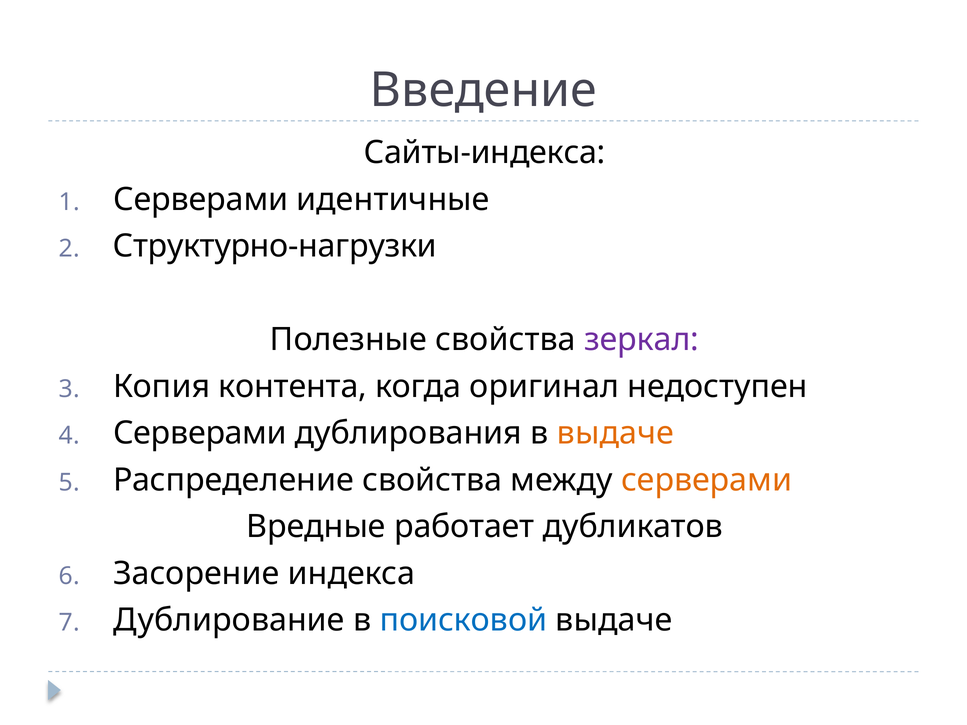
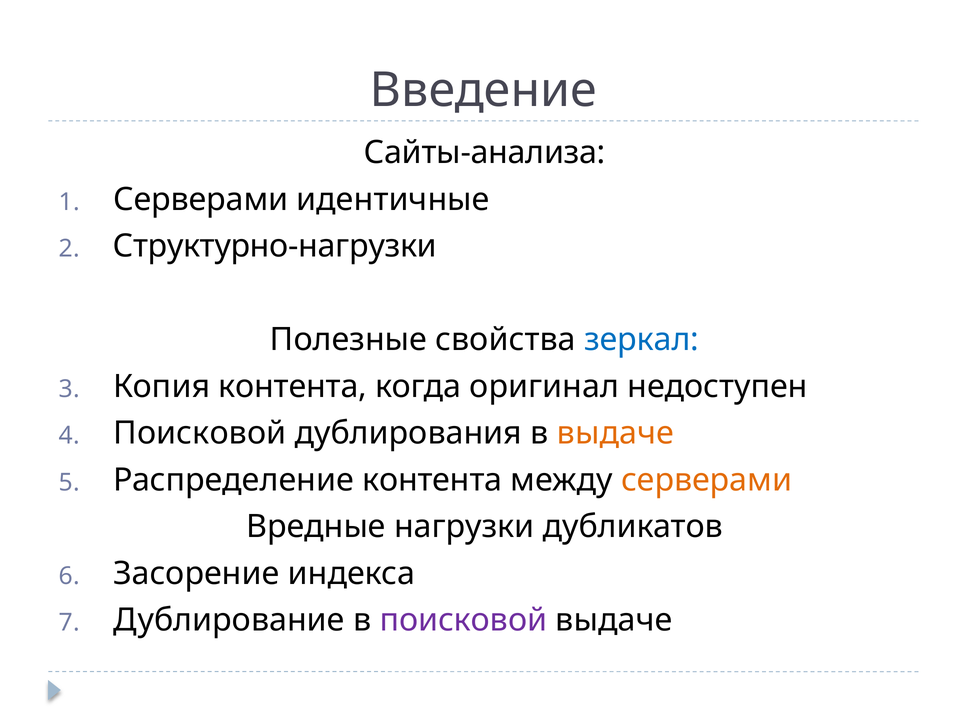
Сайты-индекса: Сайты-индекса -> Сайты-анализа
зеркал colour: purple -> blue
Серверами at (200, 433): Серверами -> Поисковой
Распределение свойства: свойства -> контента
работает: работает -> нагрузки
поисковой at (463, 620) colour: blue -> purple
